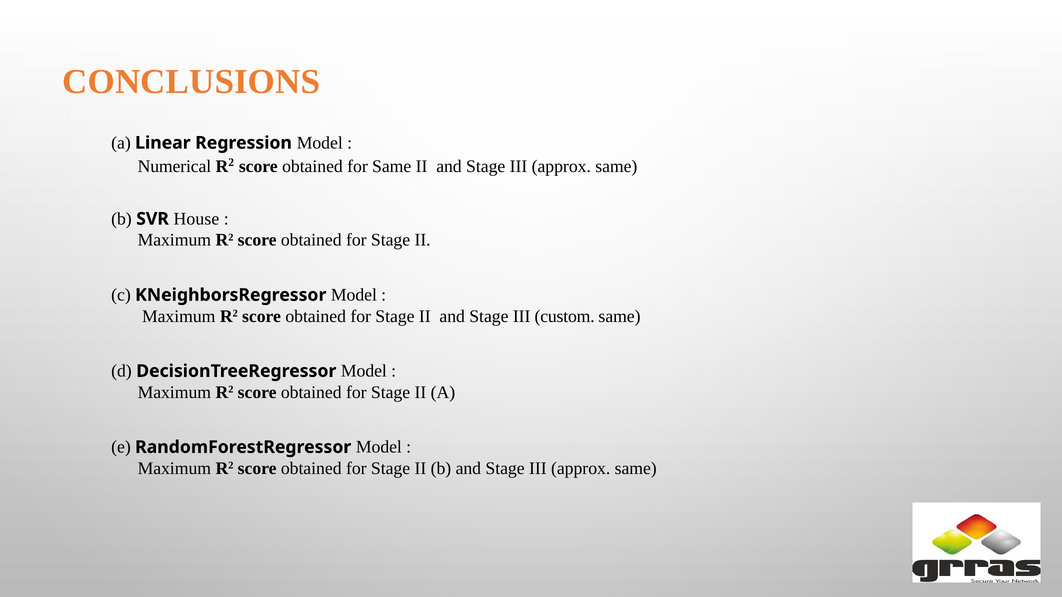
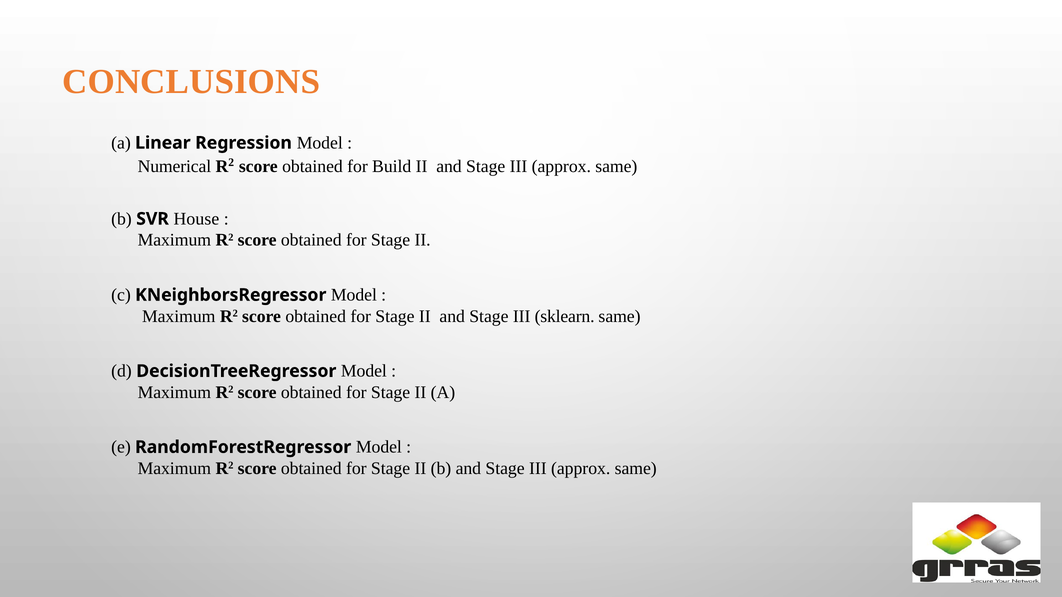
for Same: Same -> Build
custom: custom -> sklearn
